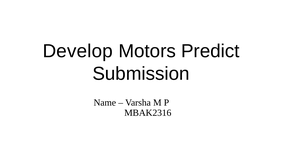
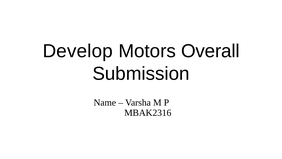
Predict: Predict -> Overall
